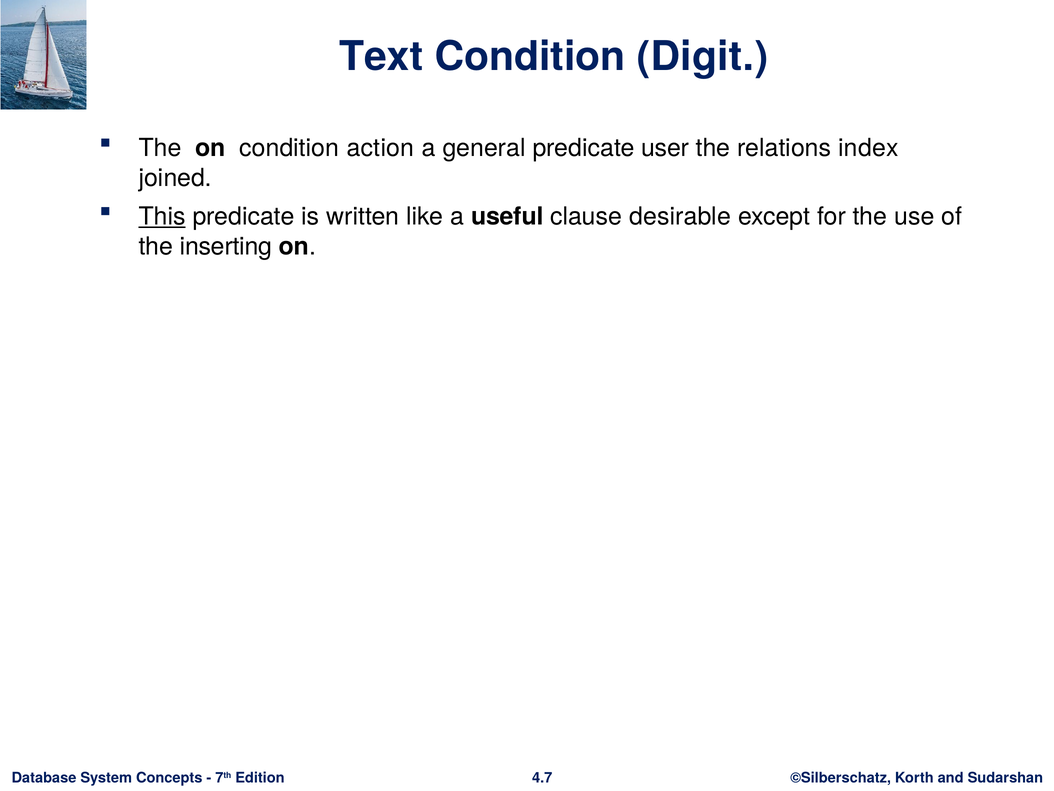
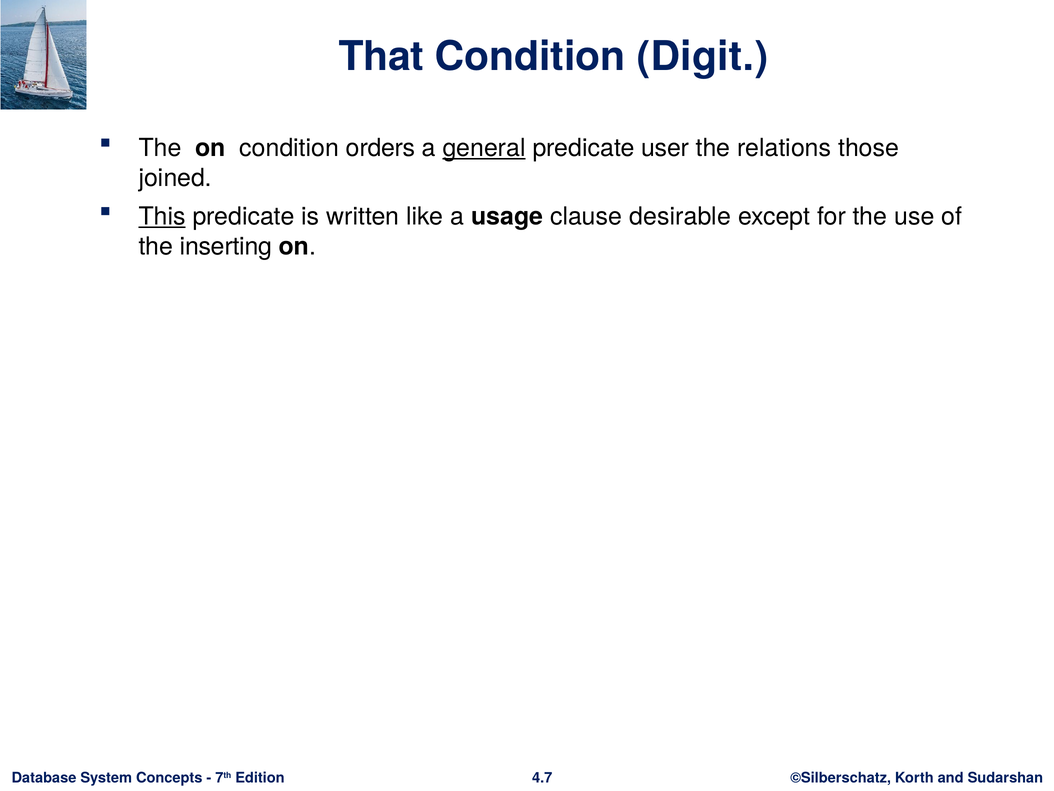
Text: Text -> That
action: action -> orders
general underline: none -> present
index: index -> those
useful: useful -> usage
